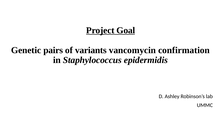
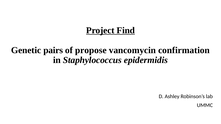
Goal: Goal -> Find
variants: variants -> propose
